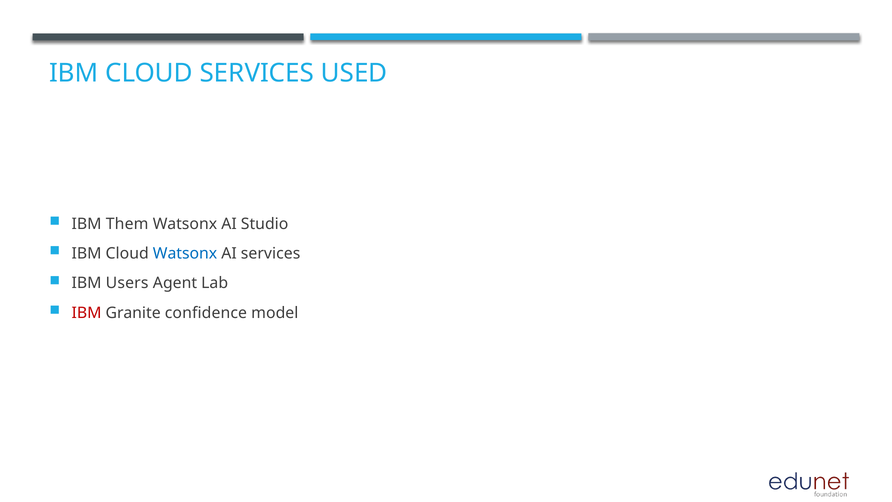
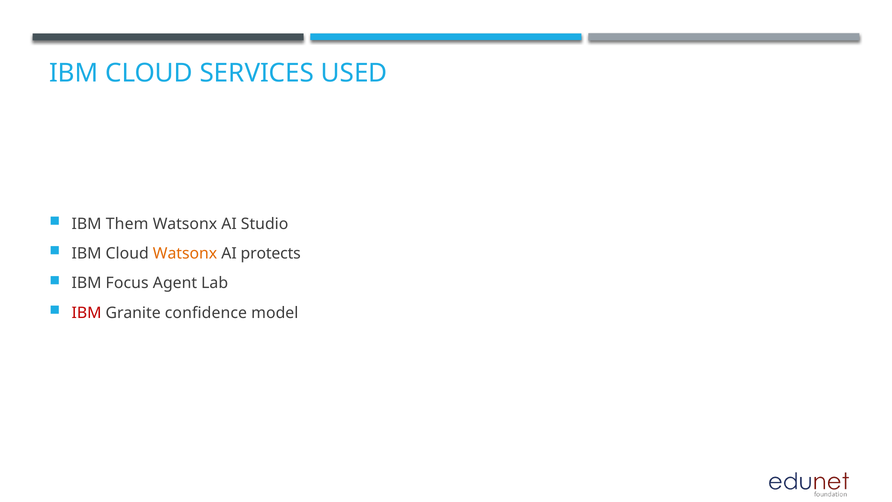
Watsonx at (185, 253) colour: blue -> orange
AI services: services -> protects
Users: Users -> Focus
